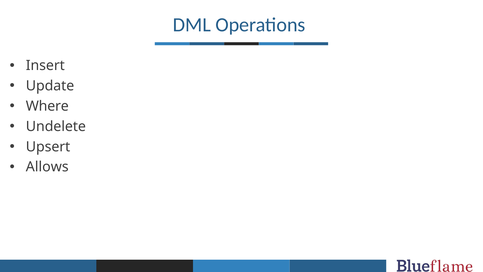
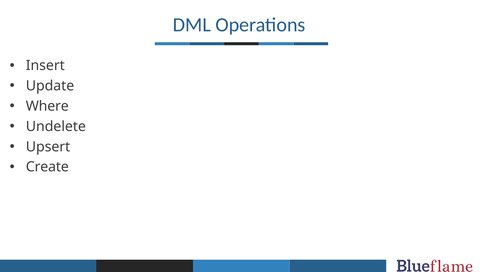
Allows: Allows -> Create
